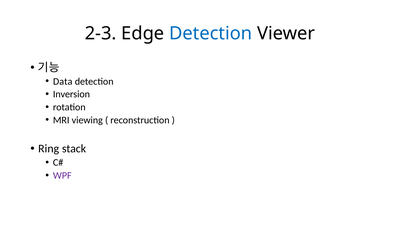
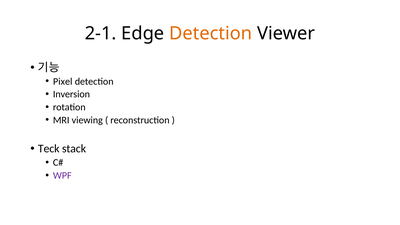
2-3: 2-3 -> 2-1
Detection at (211, 34) colour: blue -> orange
Data: Data -> Pixel
Ring: Ring -> Teck
